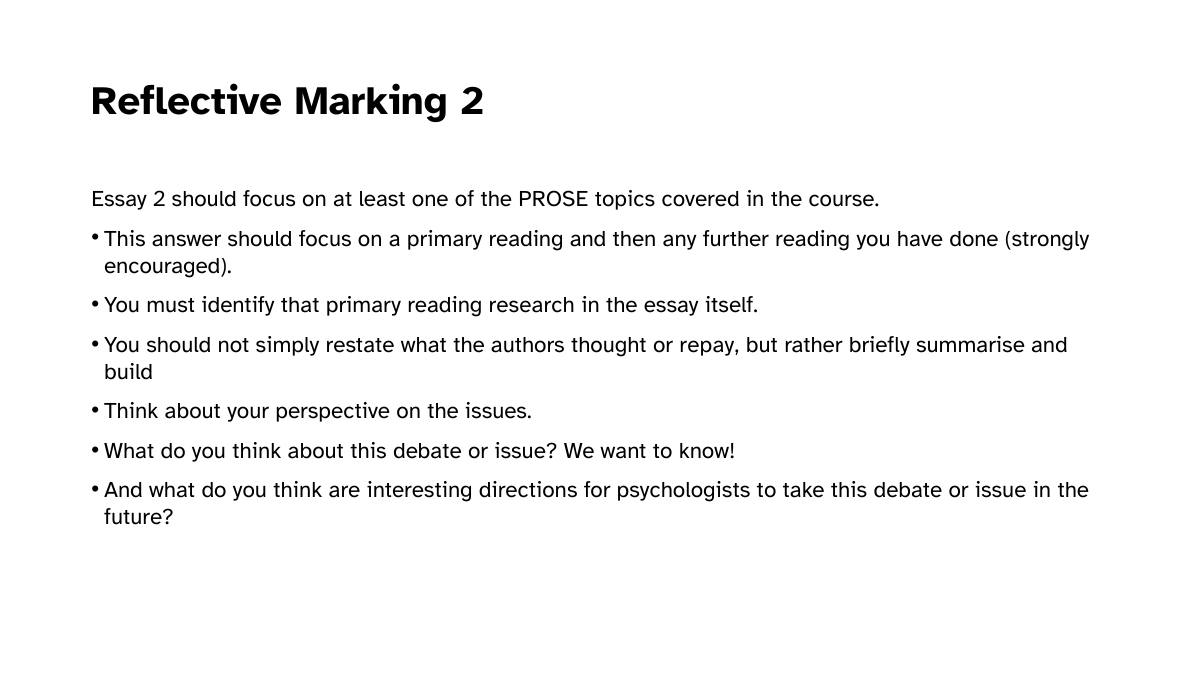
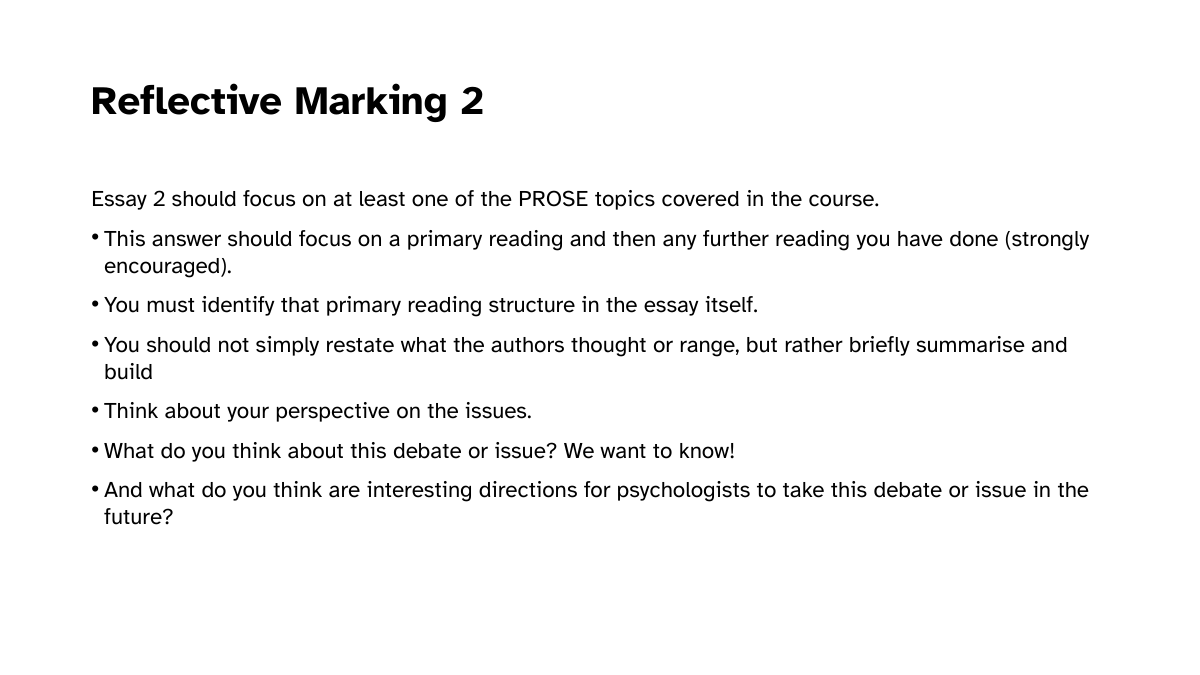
research: research -> structure
repay: repay -> range
